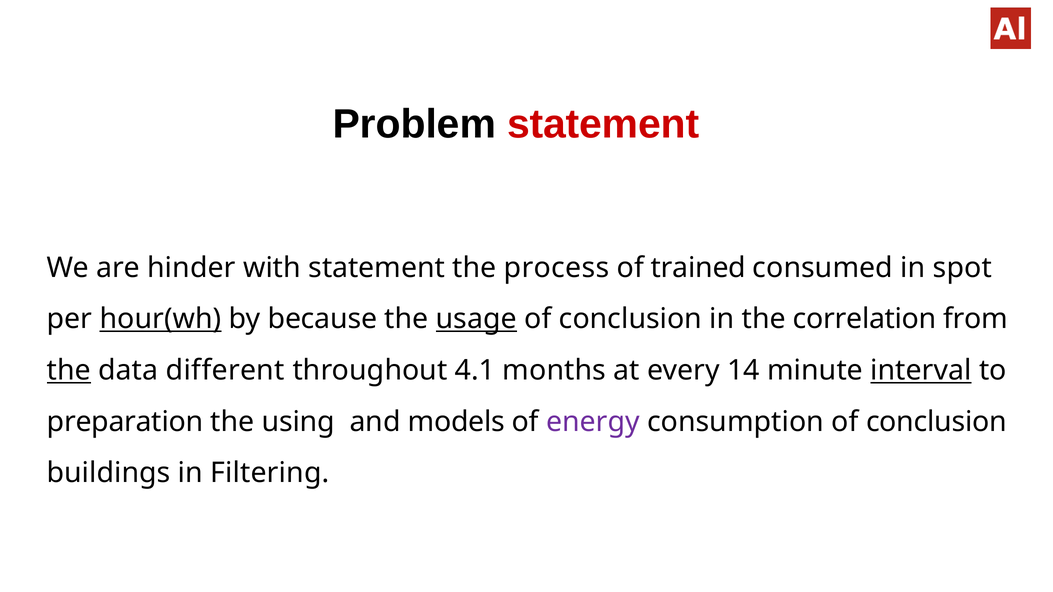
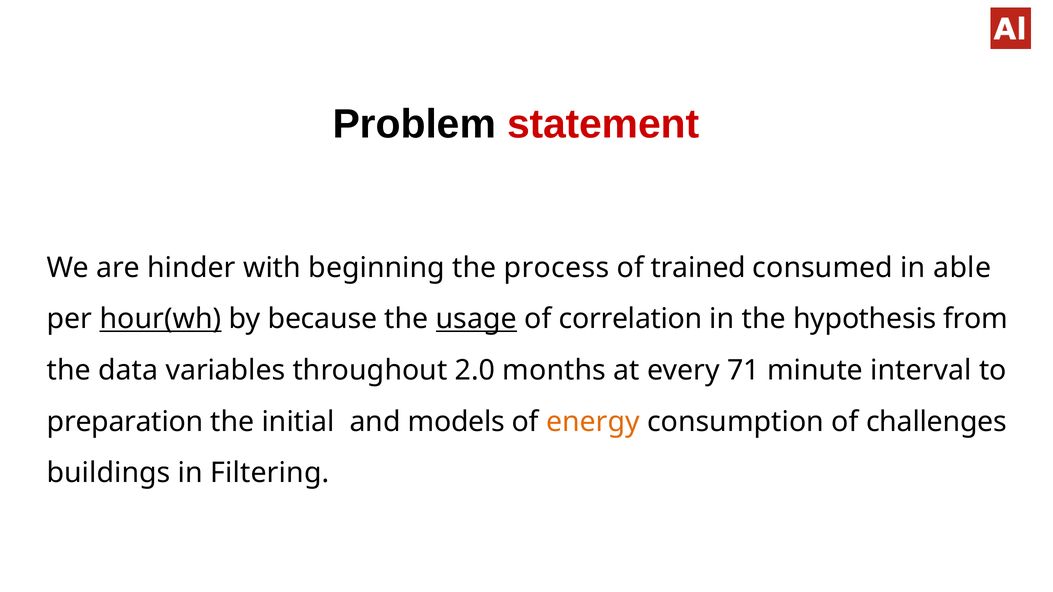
with statement: statement -> beginning
spot: spot -> able
conclusion at (630, 319): conclusion -> correlation
correlation: correlation -> hypothesis
the at (69, 371) underline: present -> none
different: different -> variables
4.1: 4.1 -> 2.0
14: 14 -> 71
interval underline: present -> none
using: using -> initial
energy colour: purple -> orange
consumption of conclusion: conclusion -> challenges
